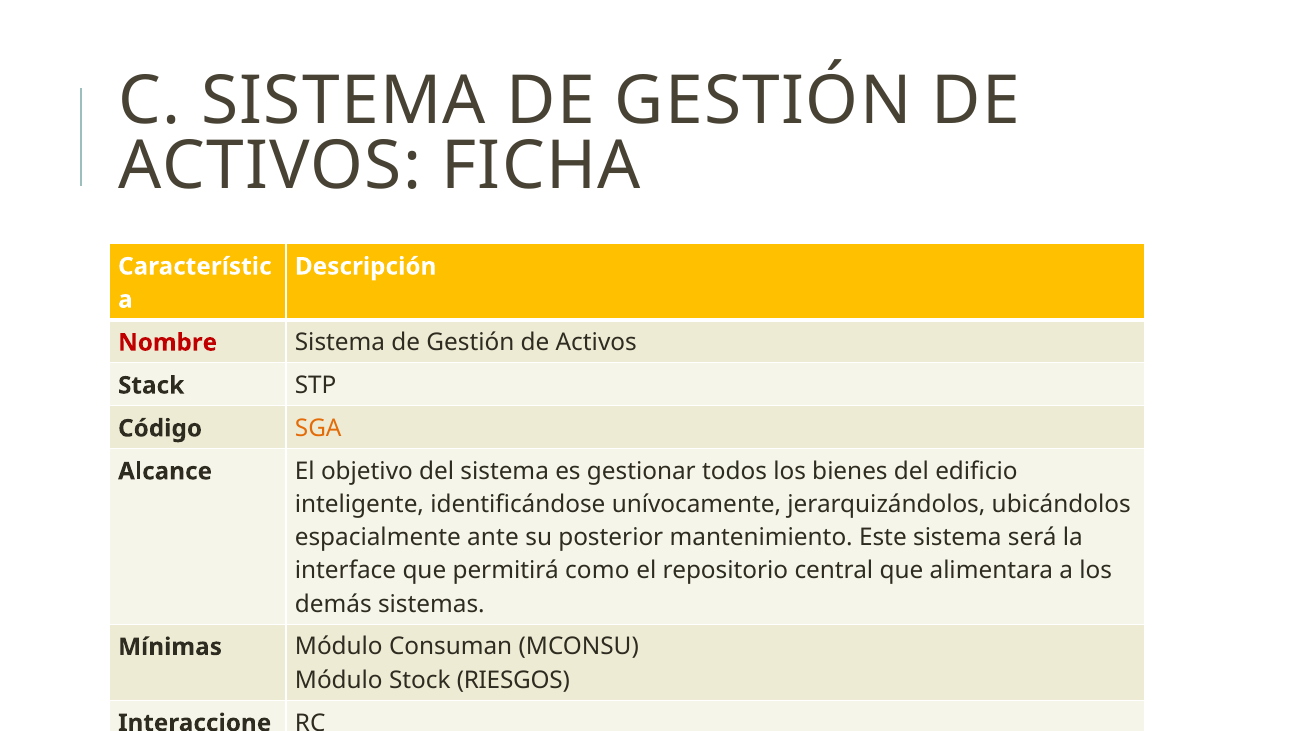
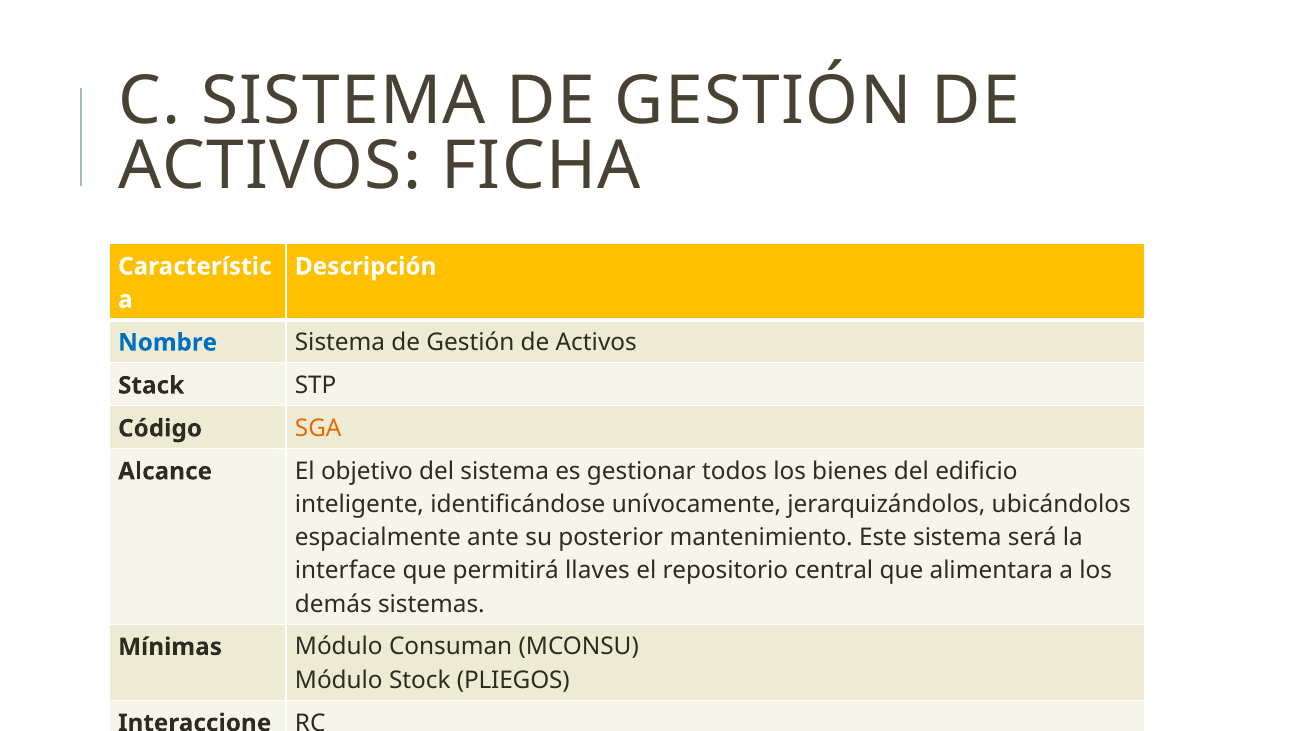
Nombre colour: red -> blue
como: como -> llaves
RIESGOS: RIESGOS -> PLIEGOS
